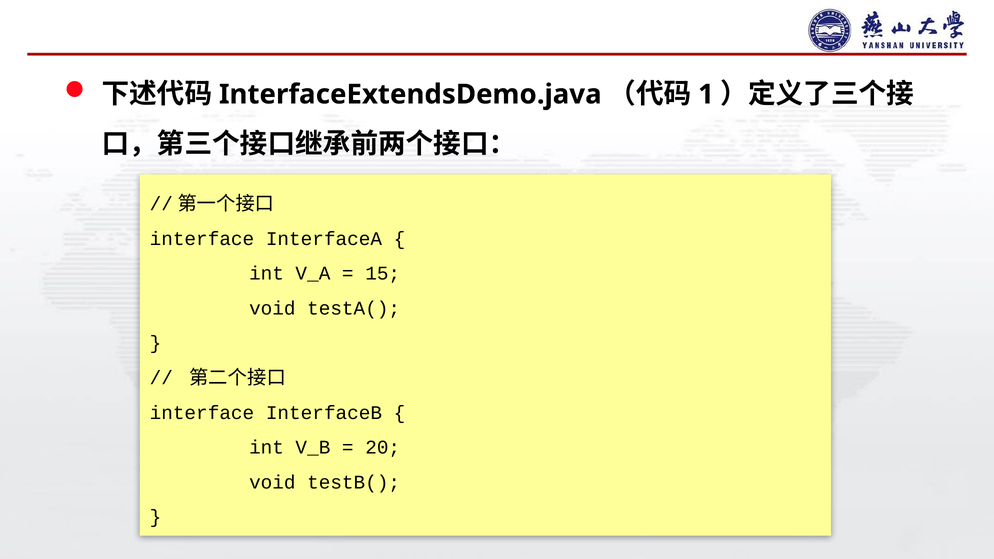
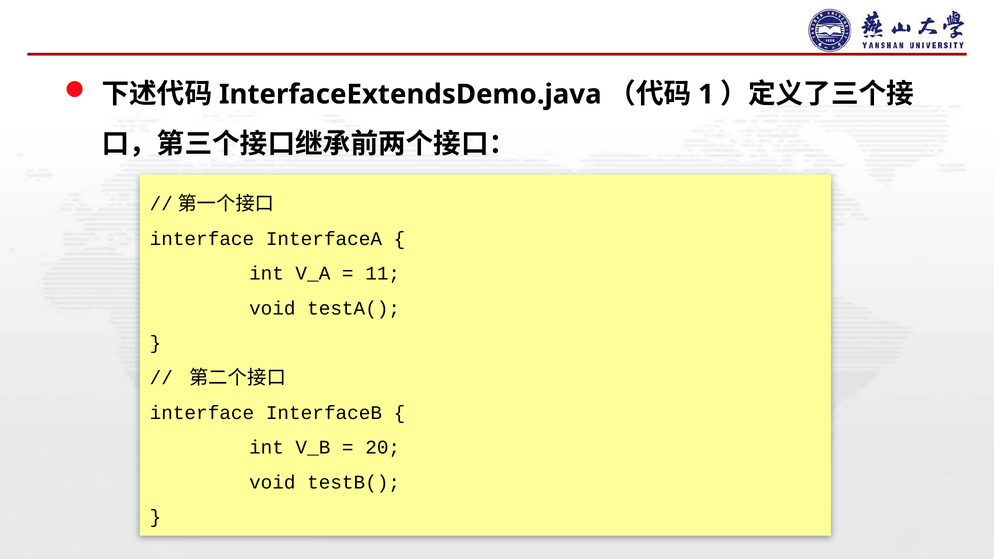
15: 15 -> 11
